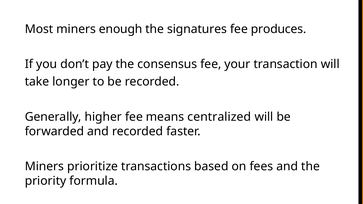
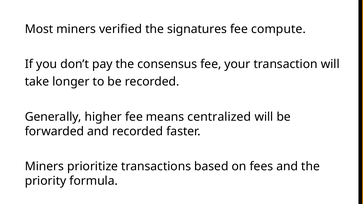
enough: enough -> verified
produces: produces -> compute
